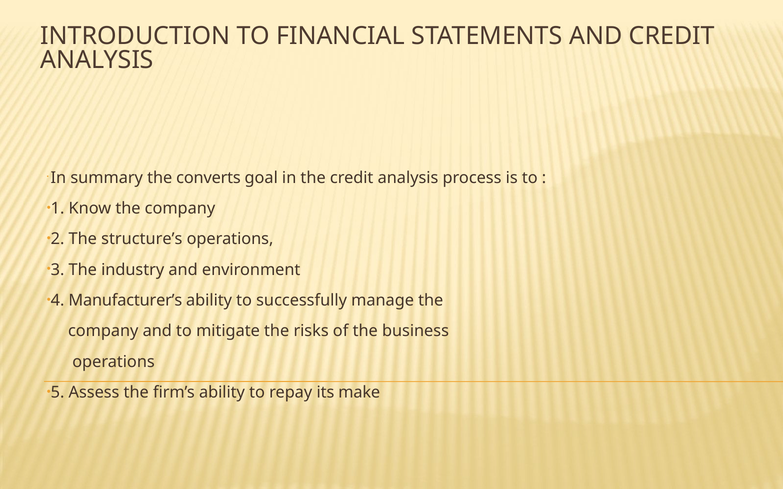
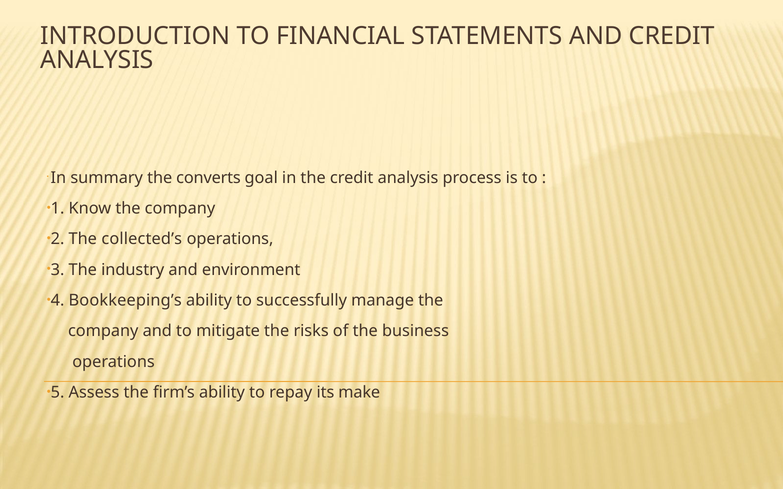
structure’s: structure’s -> collected’s
Manufacturer’s: Manufacturer’s -> Bookkeeping’s
